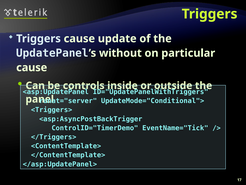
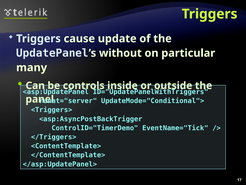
cause at (32, 67): cause -> many
